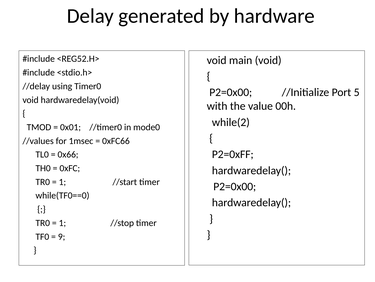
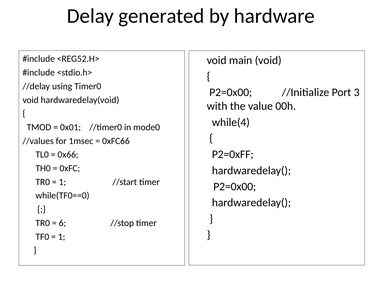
5: 5 -> 3
while(2: while(2 -> while(4
1 at (62, 222): 1 -> 6
9 at (62, 236): 9 -> 1
